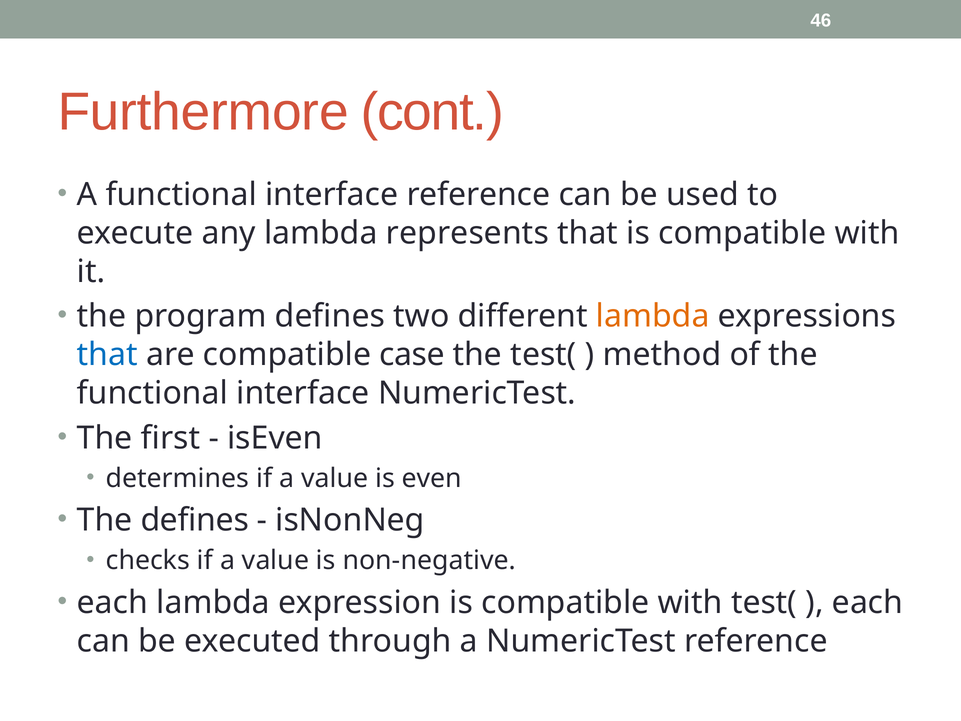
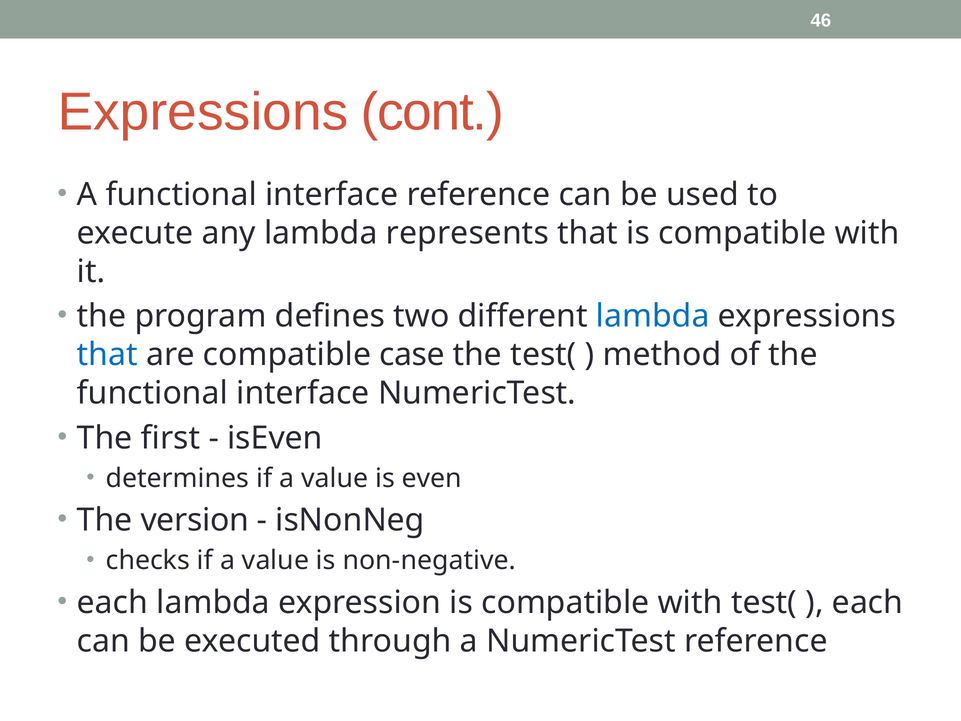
Furthermore at (203, 112): Furthermore -> Expressions
lambda at (653, 316) colour: orange -> blue
The defines: defines -> version
